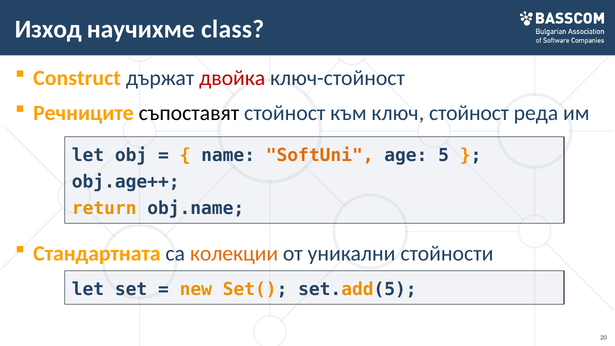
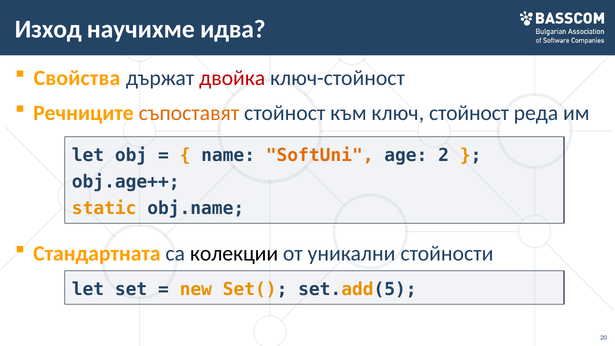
class: class -> идва
Construct: Construct -> Свойства
съпоставят colour: black -> orange
5: 5 -> 2
return: return -> static
колекции colour: orange -> black
